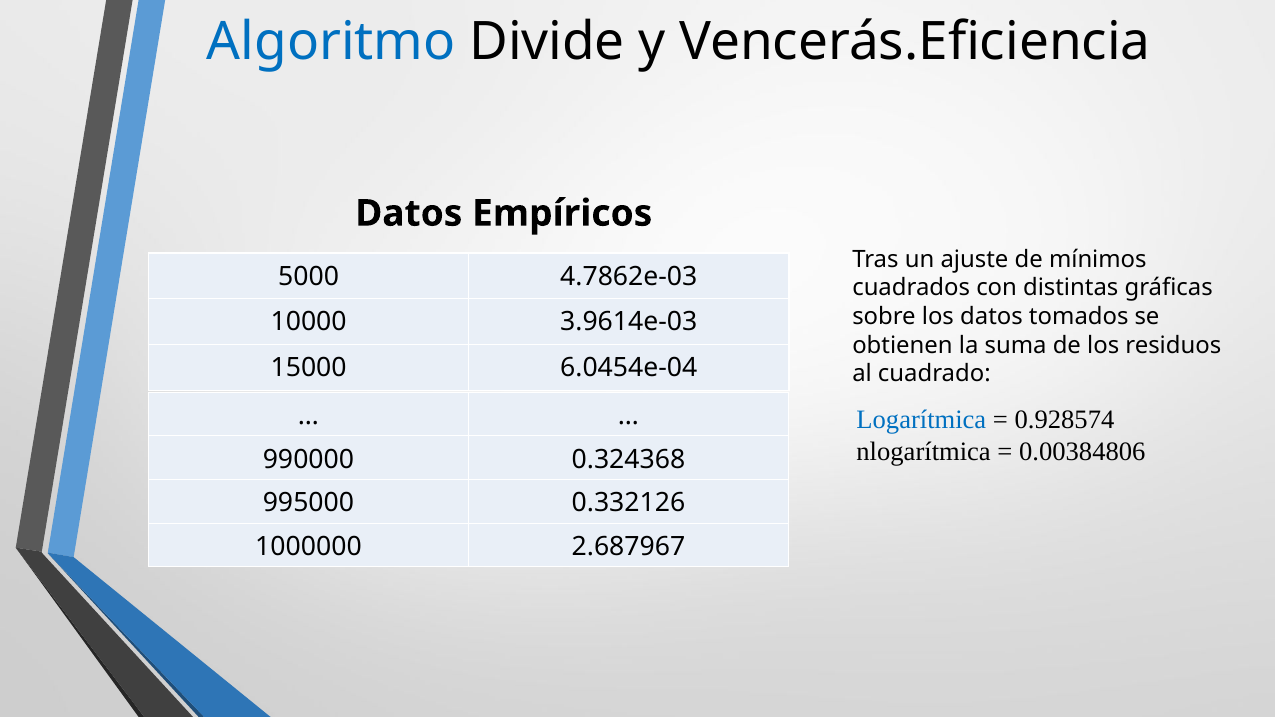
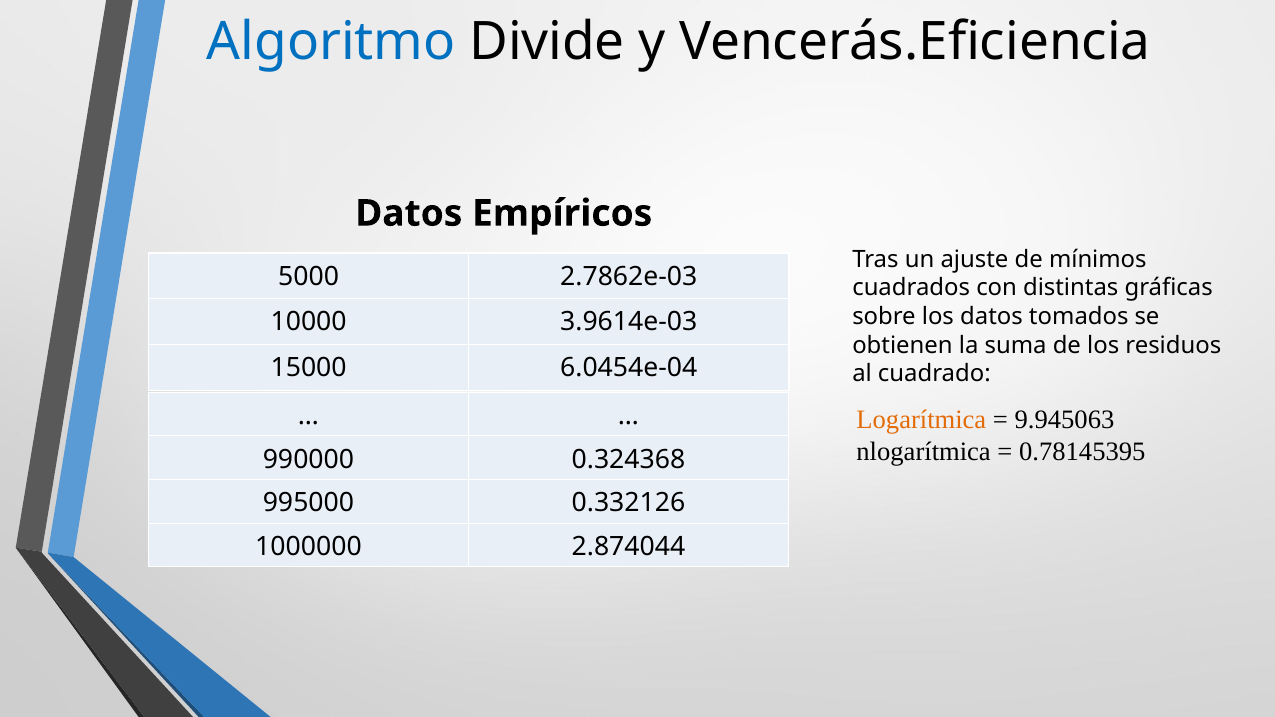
4.7862e-03: 4.7862e-03 -> 2.7862e-03
Logarítmica colour: blue -> orange
0.928574: 0.928574 -> 9.945063
0.00384806: 0.00384806 -> 0.78145395
2.687967: 2.687967 -> 2.874044
